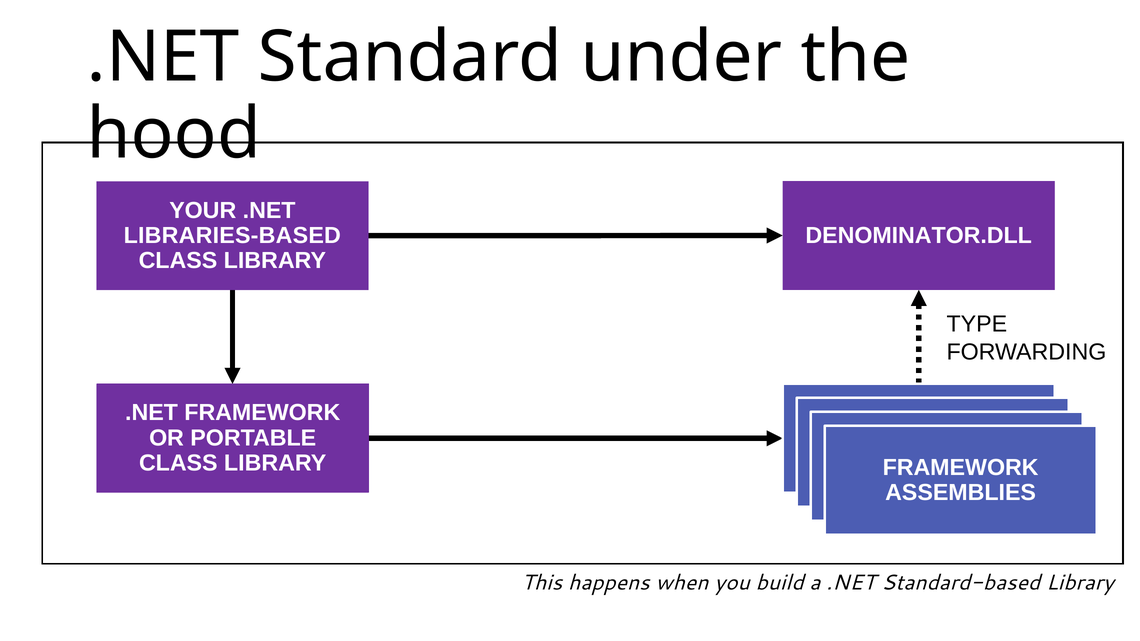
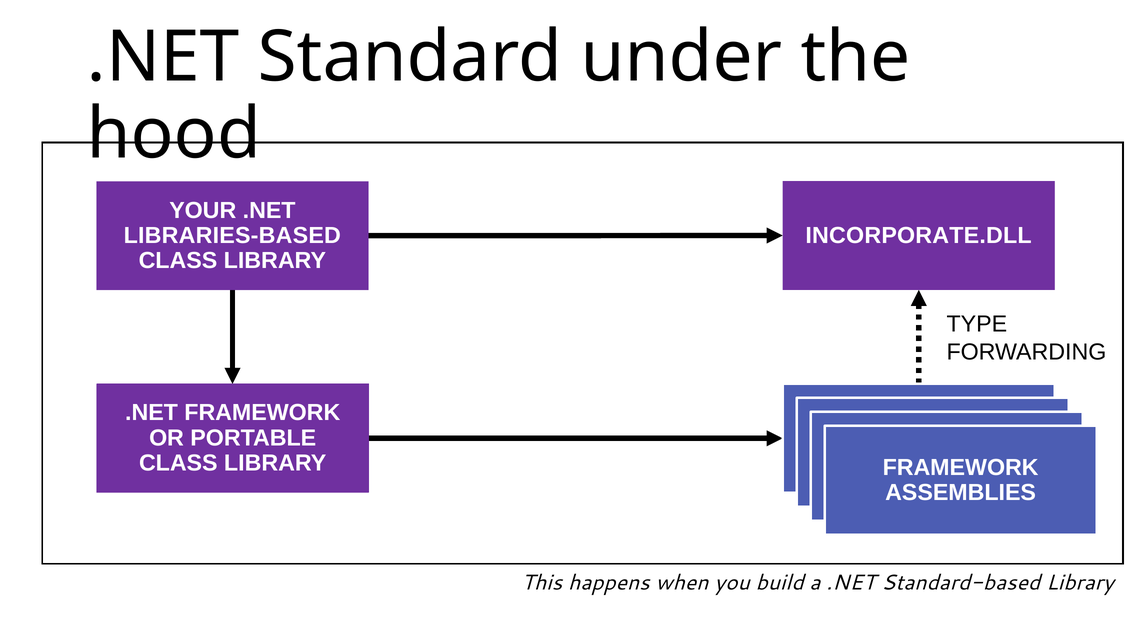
DENOMINATOR.DLL: DENOMINATOR.DLL -> INCORPORATE.DLL
